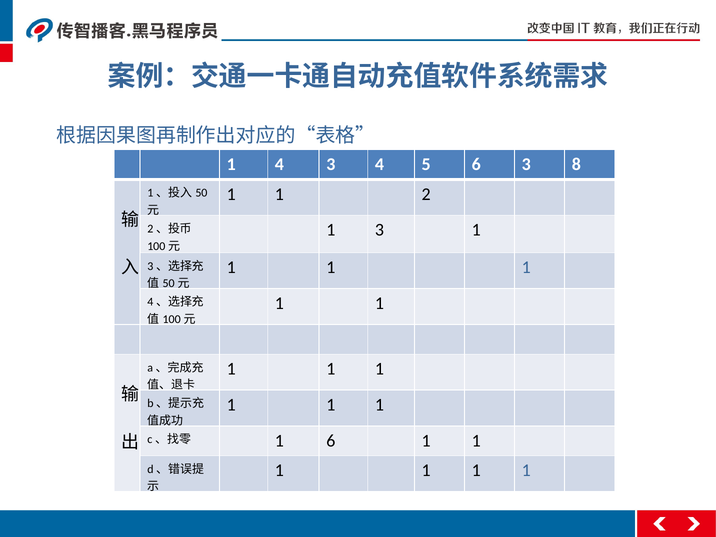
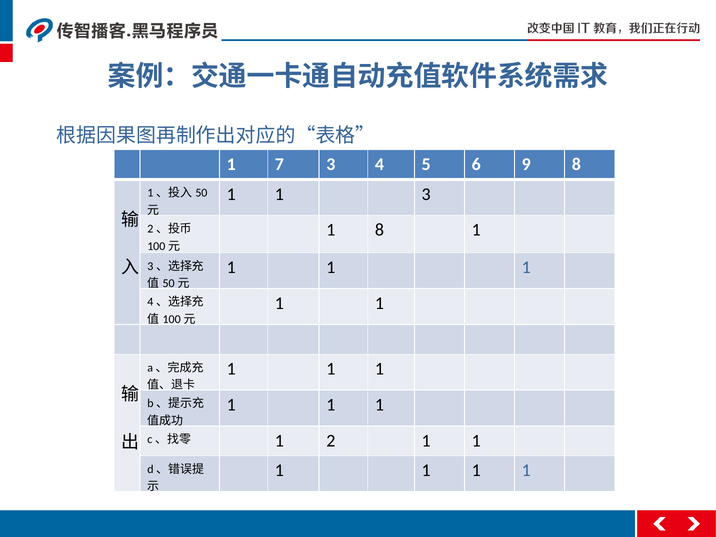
1 4: 4 -> 7
6 3: 3 -> 9
1 2: 2 -> 3
1 3: 3 -> 8
1 6: 6 -> 2
